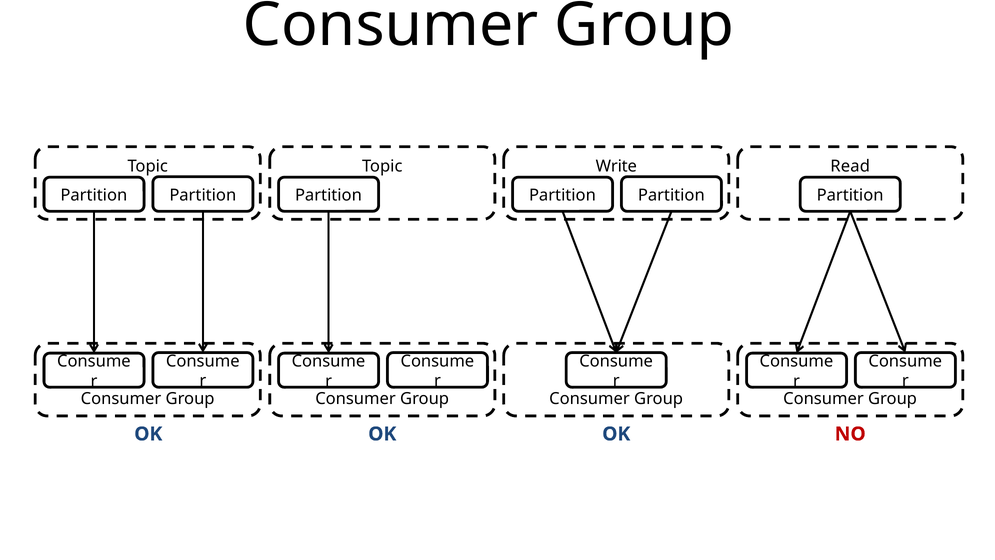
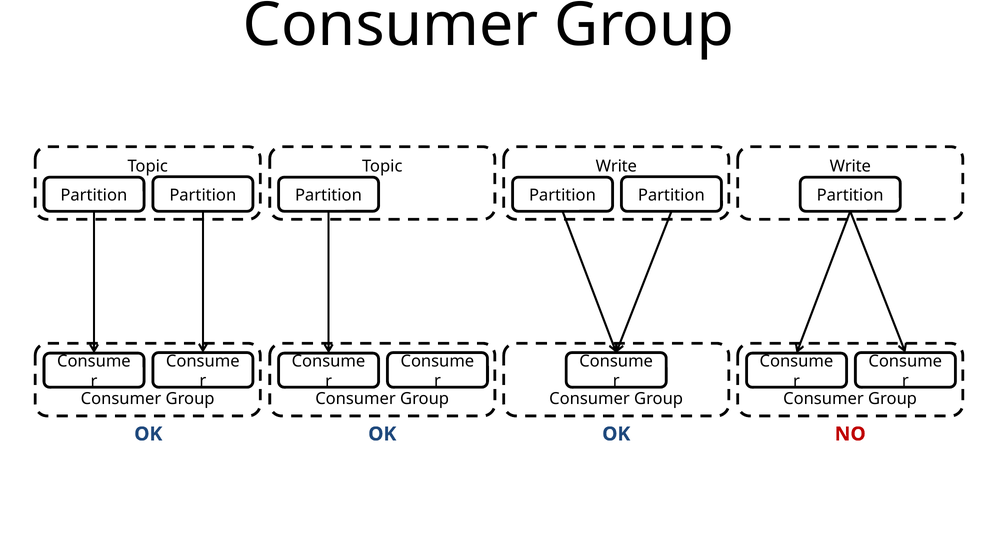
Read at (850, 166): Read -> Write
